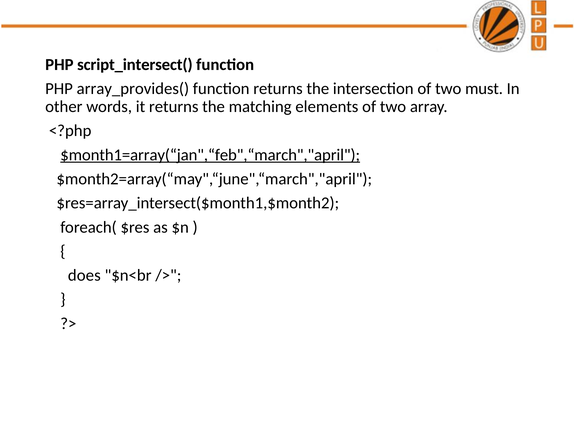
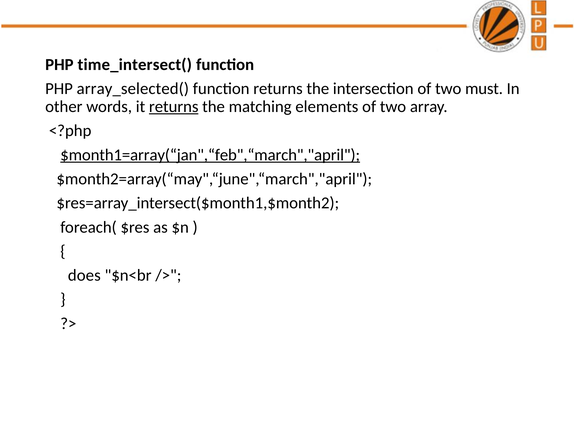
script_intersect(: script_intersect( -> time_intersect(
array_provides(: array_provides( -> array_selected(
returns at (174, 107) underline: none -> present
